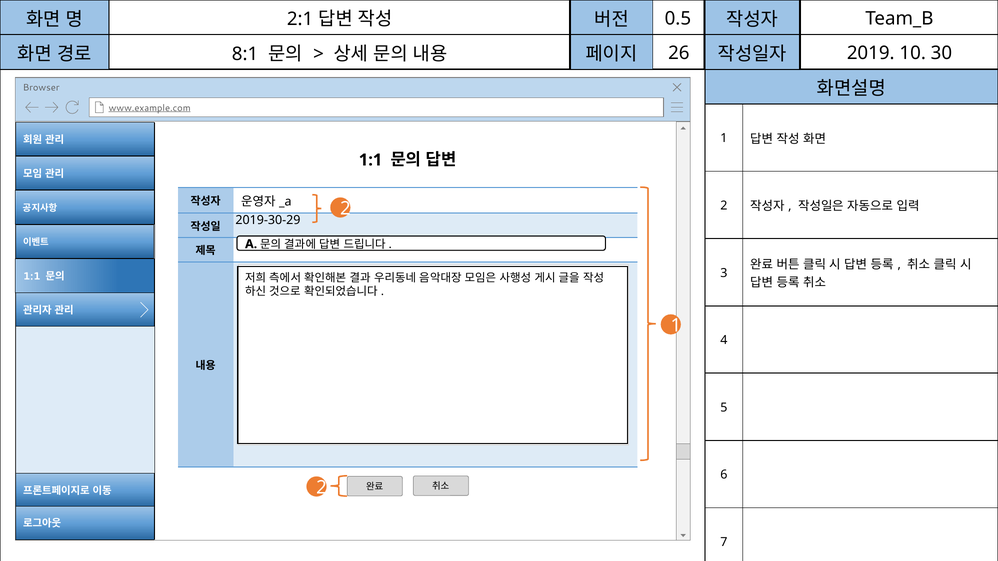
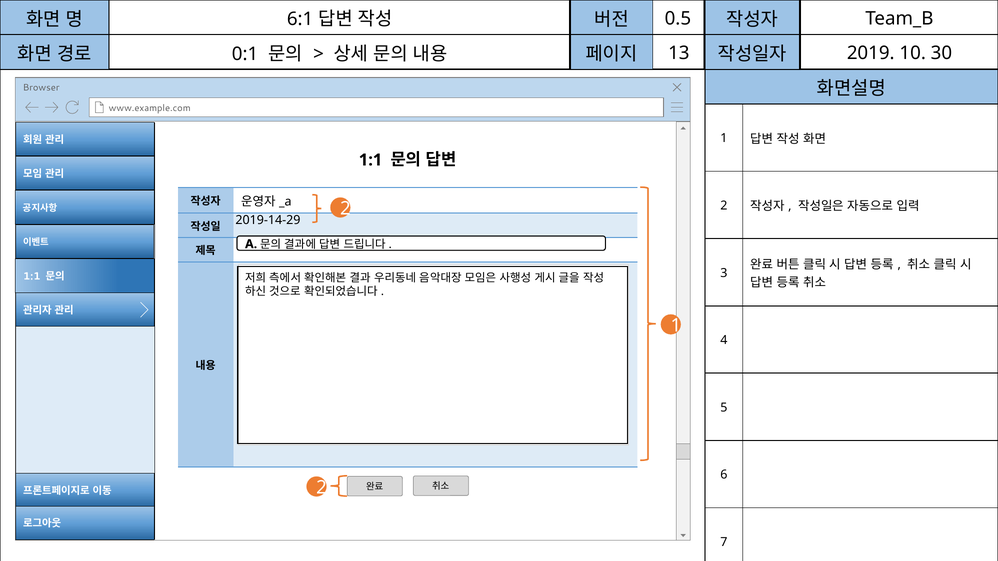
2:1: 2:1 -> 6:1
8:1: 8:1 -> 0:1
26: 26 -> 13
www.example.com underline: present -> none
2019-30-29: 2019-30-29 -> 2019-14-29
